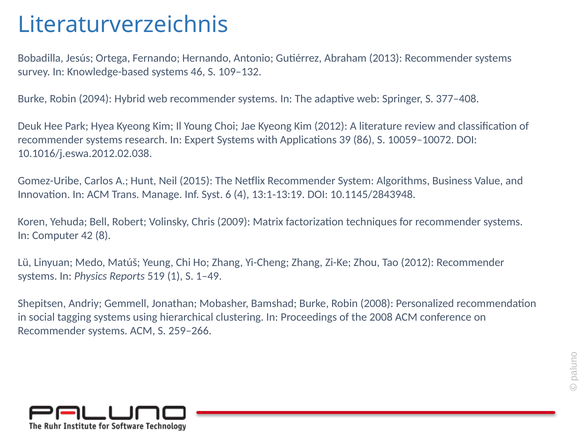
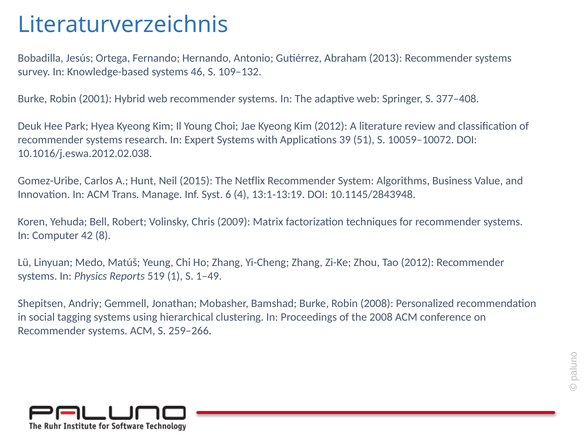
2094: 2094 -> 2001
86: 86 -> 51
